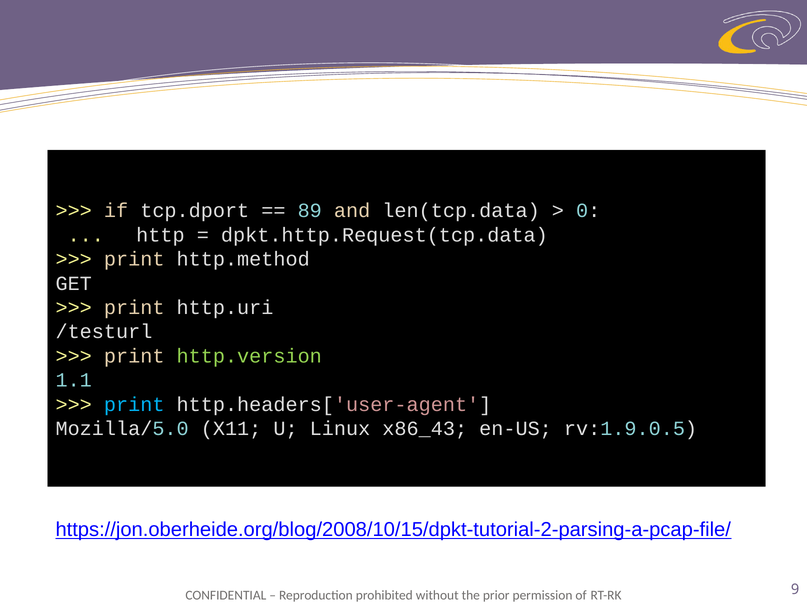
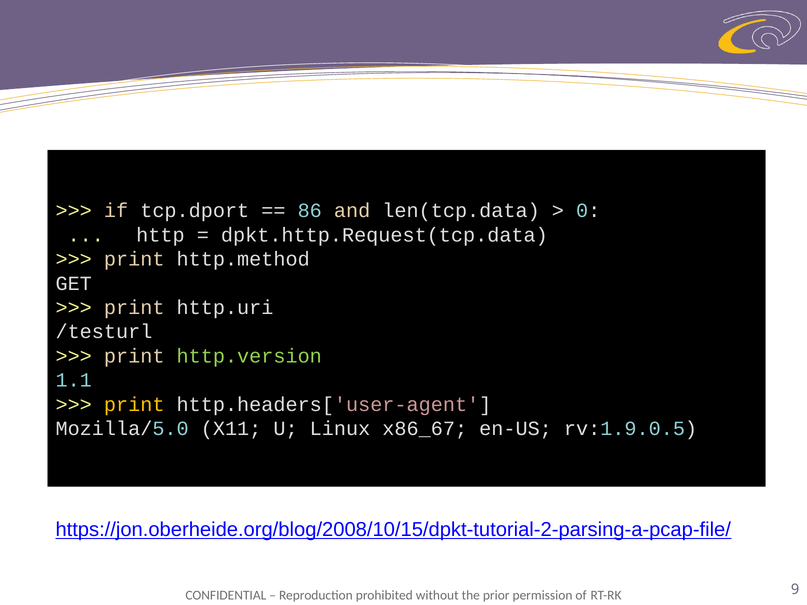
89: 89 -> 86
print at (134, 405) colour: light blue -> yellow
x86_43: x86_43 -> x86_67
